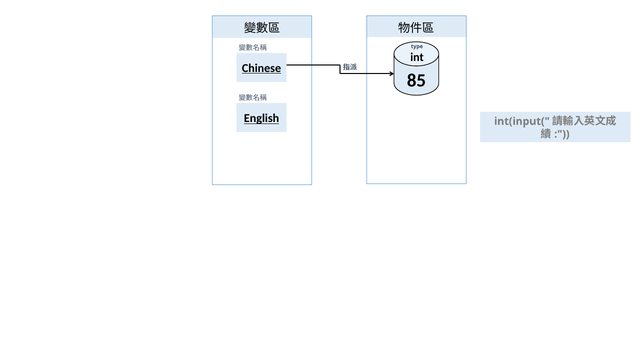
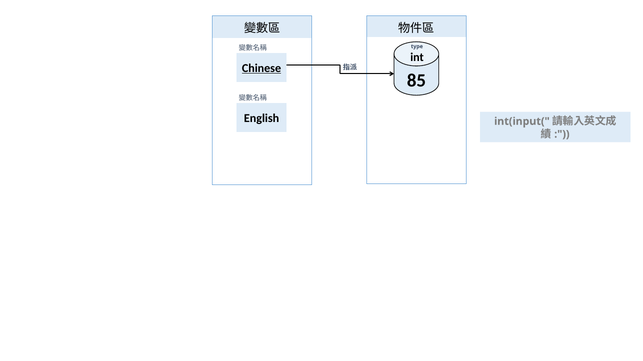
English underline: present -> none
